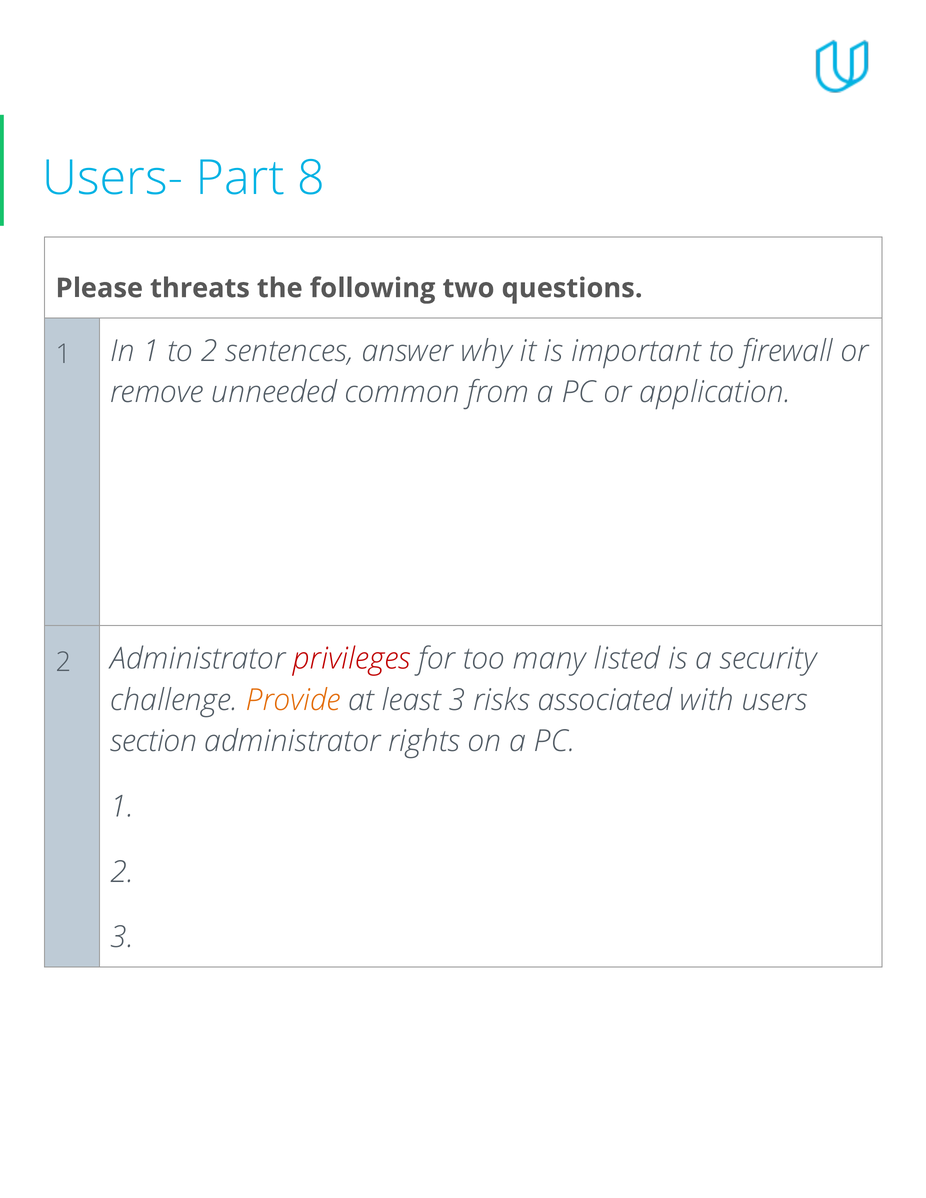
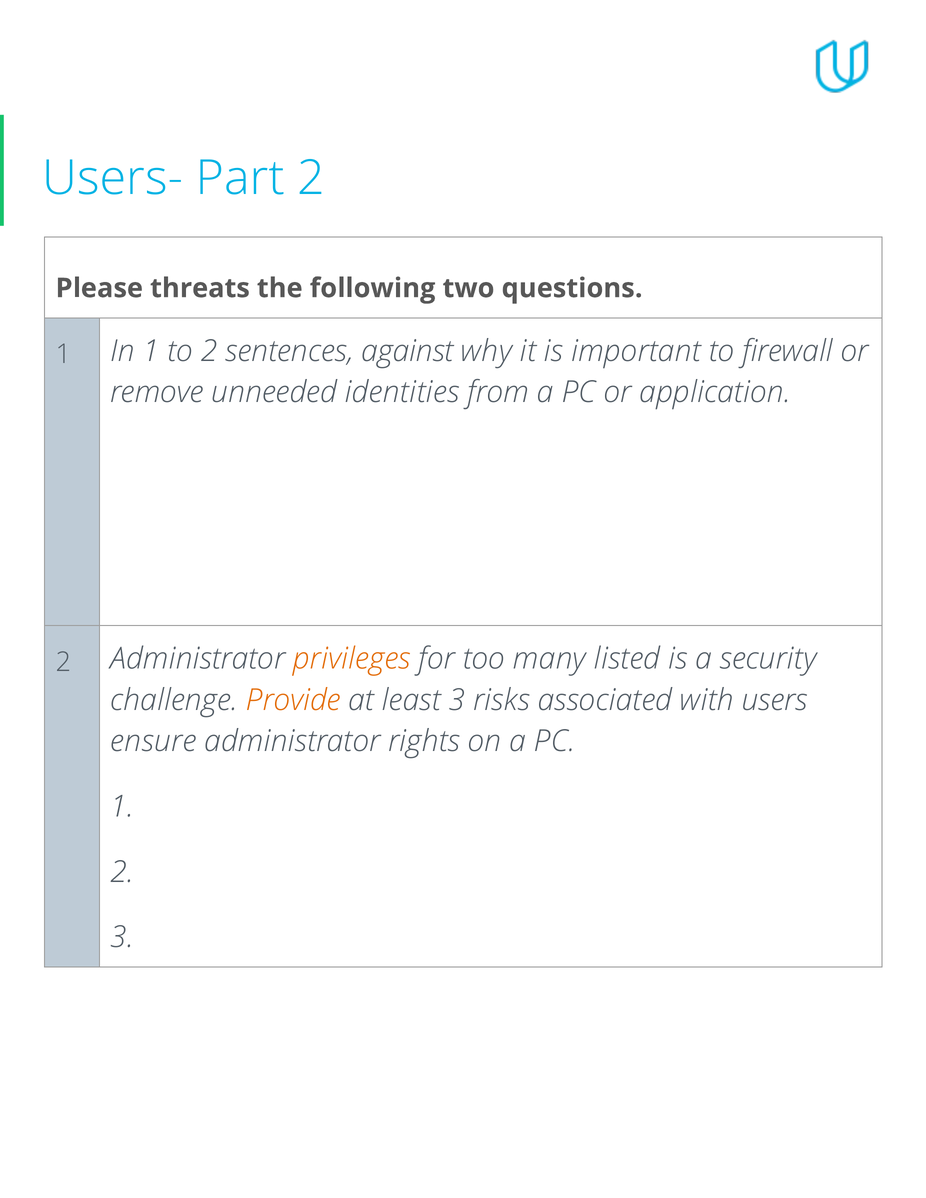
Part 8: 8 -> 2
answer: answer -> against
common: common -> identities
privileges colour: red -> orange
section: section -> ensure
